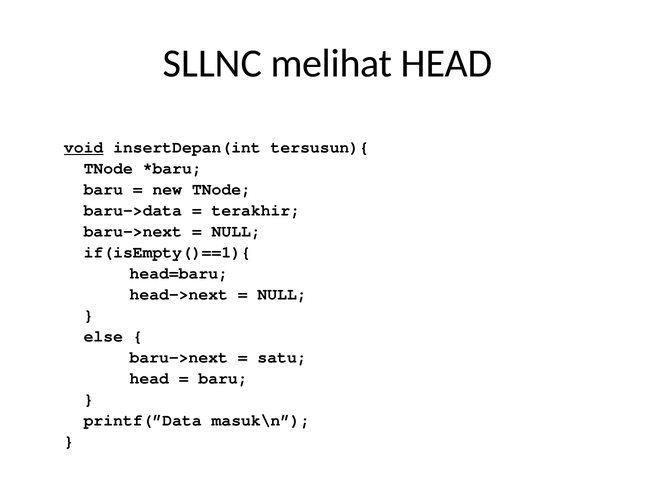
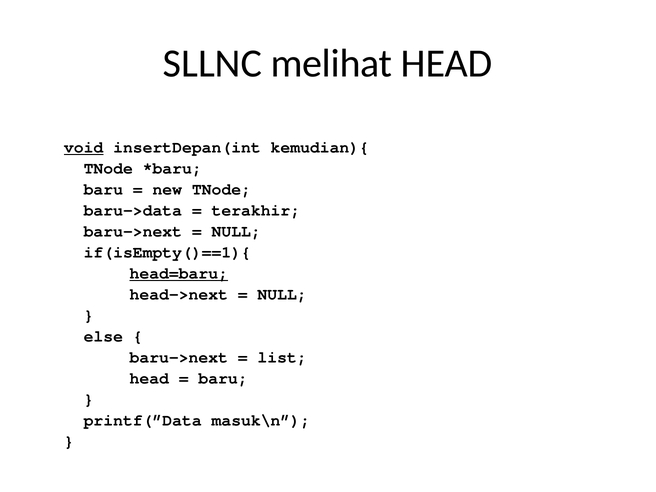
tersusun){: tersusun){ -> kemudian){
head=baru underline: none -> present
satu: satu -> list
